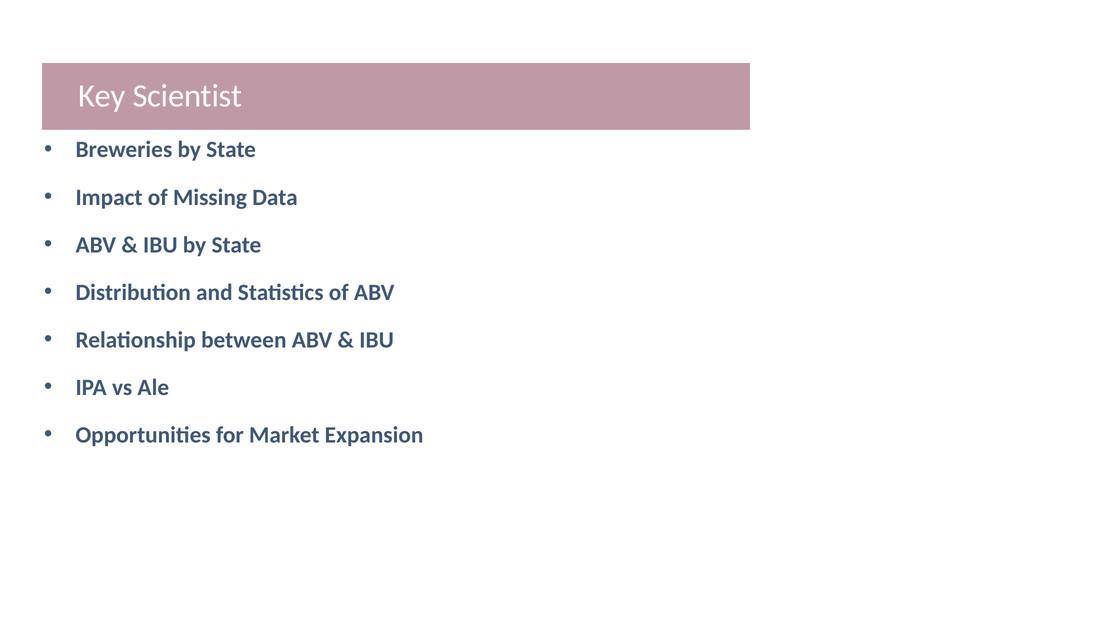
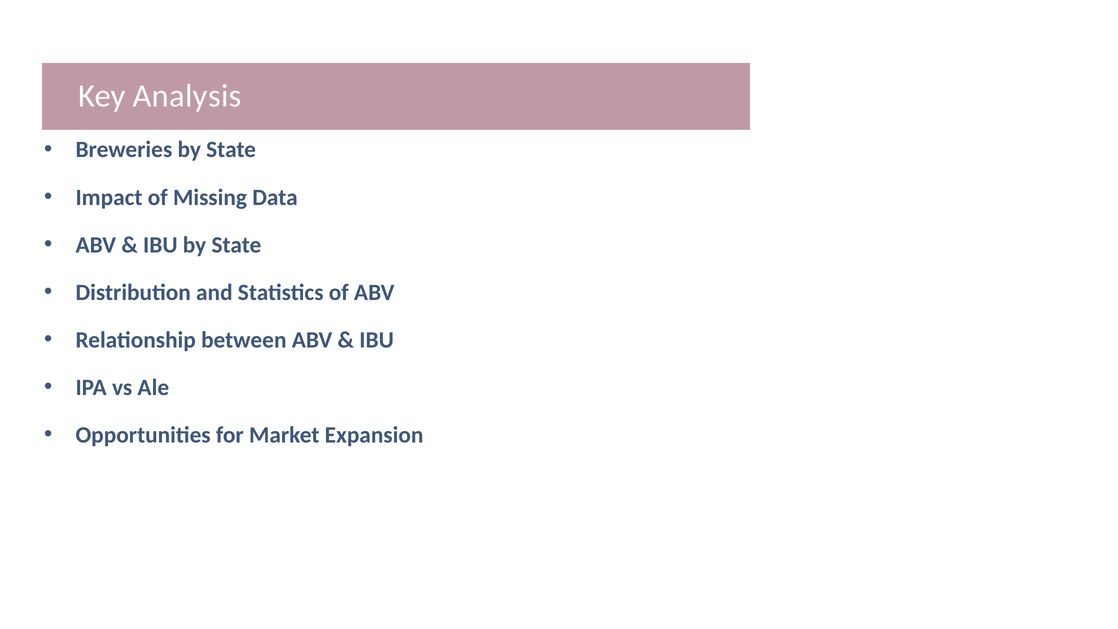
Scientist: Scientist -> Analysis
